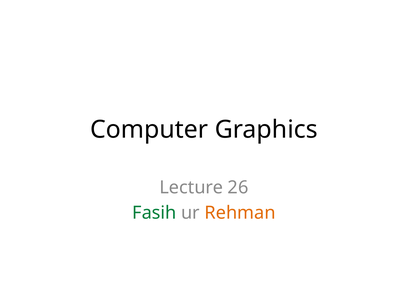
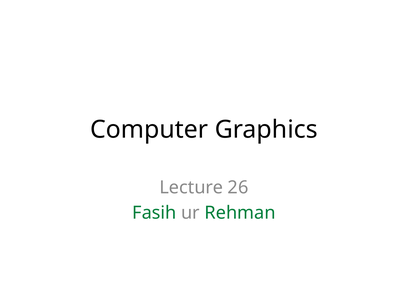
Rehman colour: orange -> green
